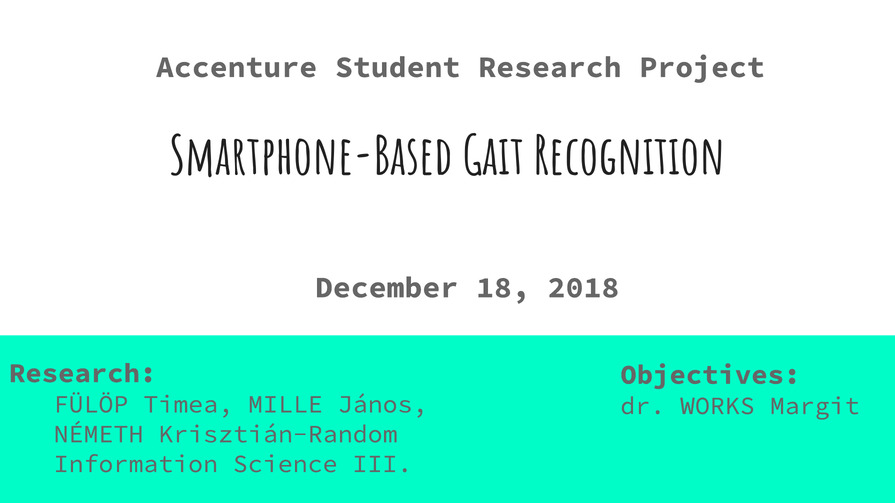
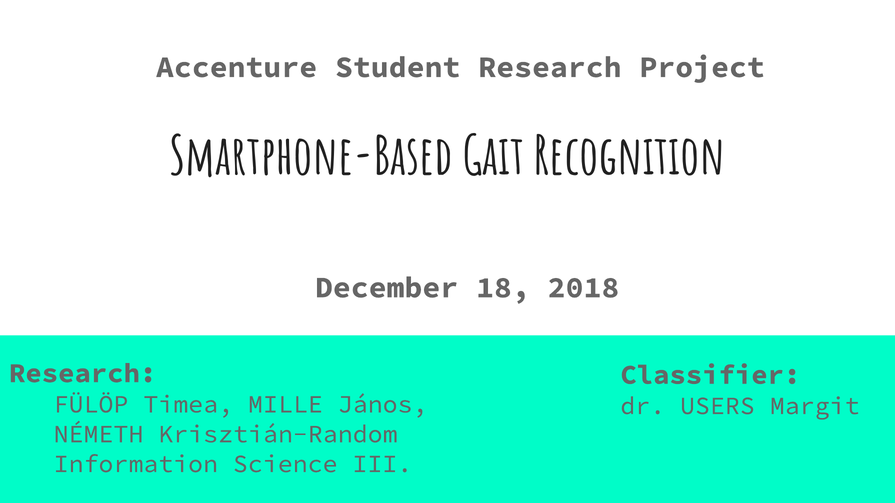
Objectives: Objectives -> Classifier
WORKS: WORKS -> USERS
